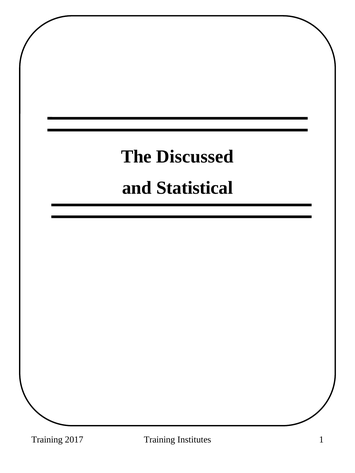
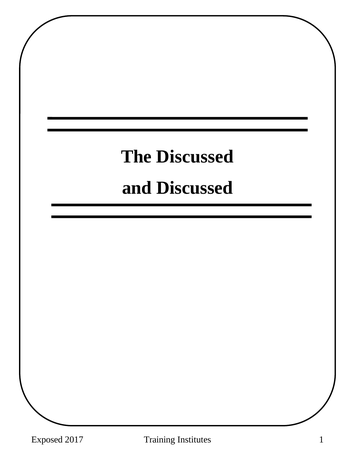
and Statistical: Statistical -> Discussed
Training at (47, 440): Training -> Exposed
